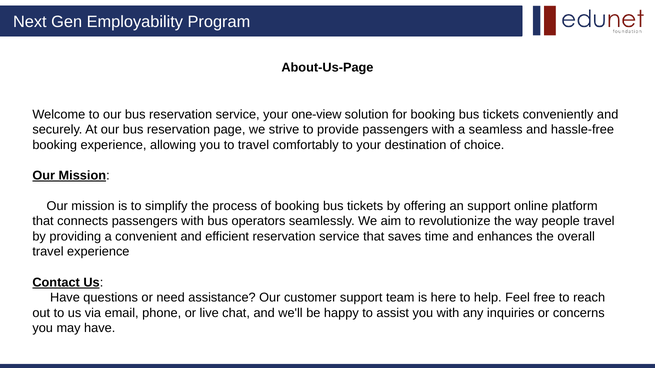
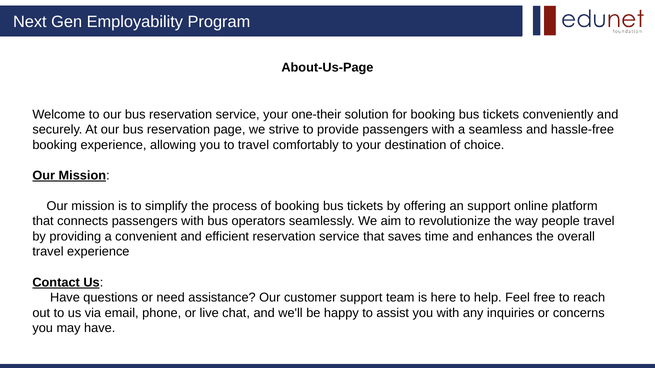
one-view: one-view -> one-their
